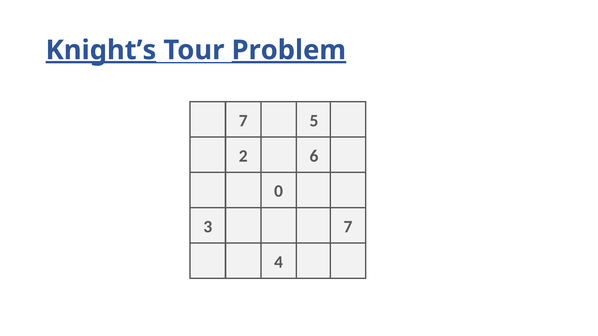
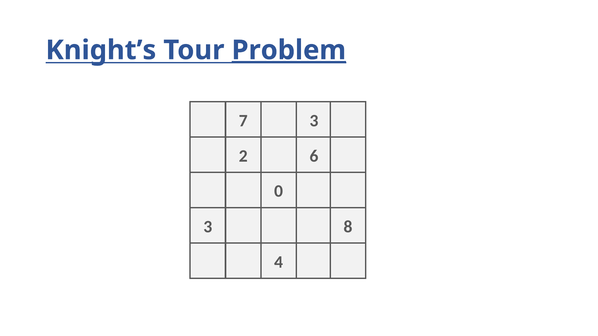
Knight’s underline: present -> none
7 5: 5 -> 3
3 7: 7 -> 8
